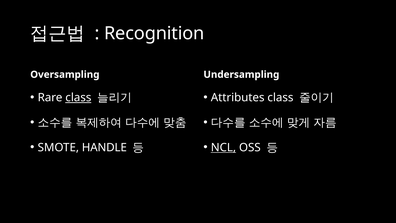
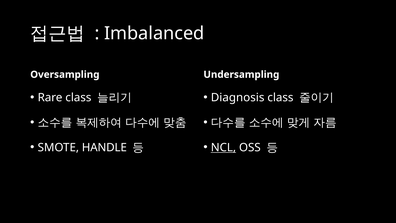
Recognition: Recognition -> Imbalanced
class at (78, 98) underline: present -> none
Attributes: Attributes -> Diagnosis
